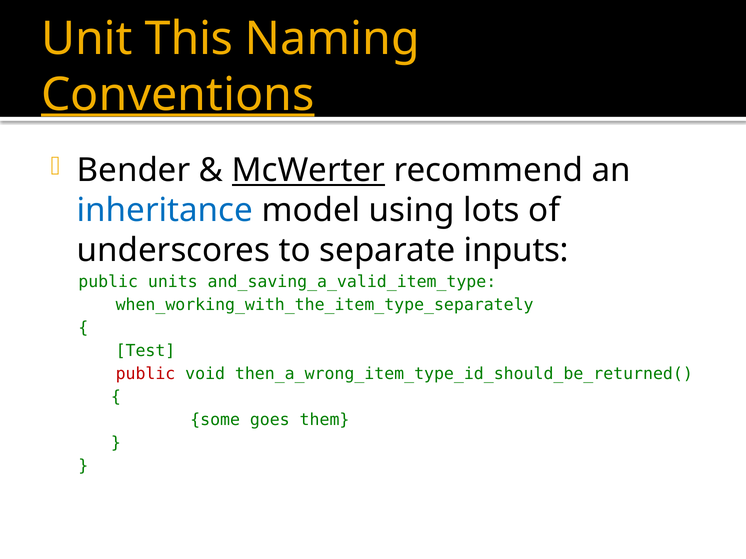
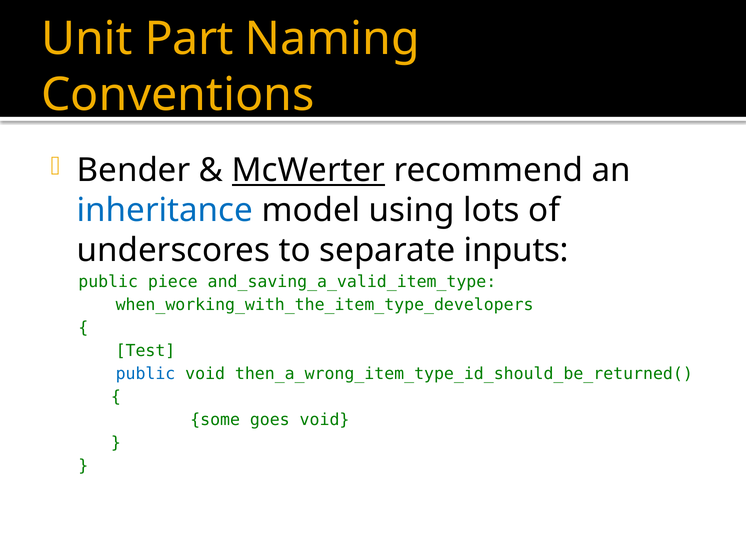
This: This -> Part
Conventions underline: present -> none
units: units -> piece
when_working_with_the_item_type_separately: when_working_with_the_item_type_separately -> when_working_with_the_item_type_developers
public at (145, 374) colour: red -> blue
goes them: them -> void
